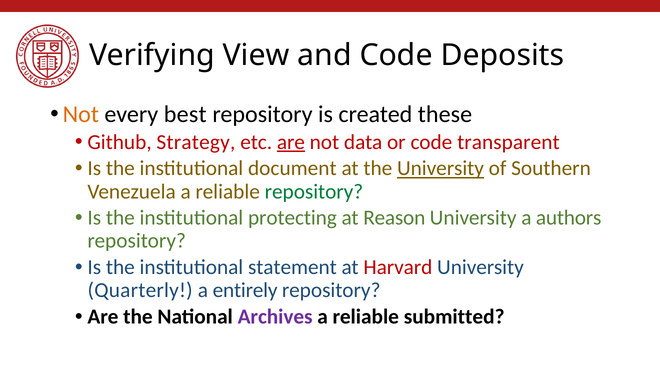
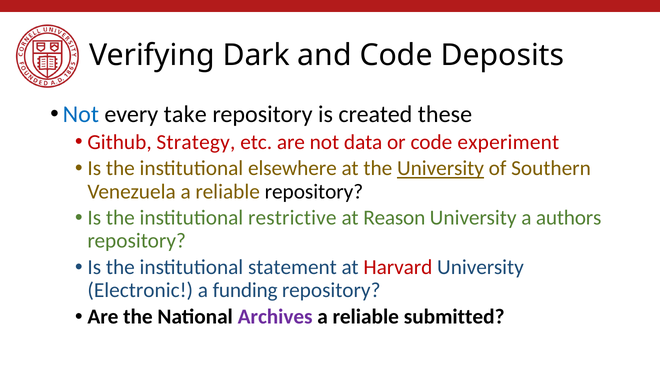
View: View -> Dark
Not at (81, 114) colour: orange -> blue
best: best -> take
are at (291, 142) underline: present -> none
transparent: transparent -> experiment
document: document -> elsewhere
repository at (314, 192) colour: green -> black
protecting: protecting -> restrictive
Quarterly: Quarterly -> Electronic
entirely: entirely -> funding
